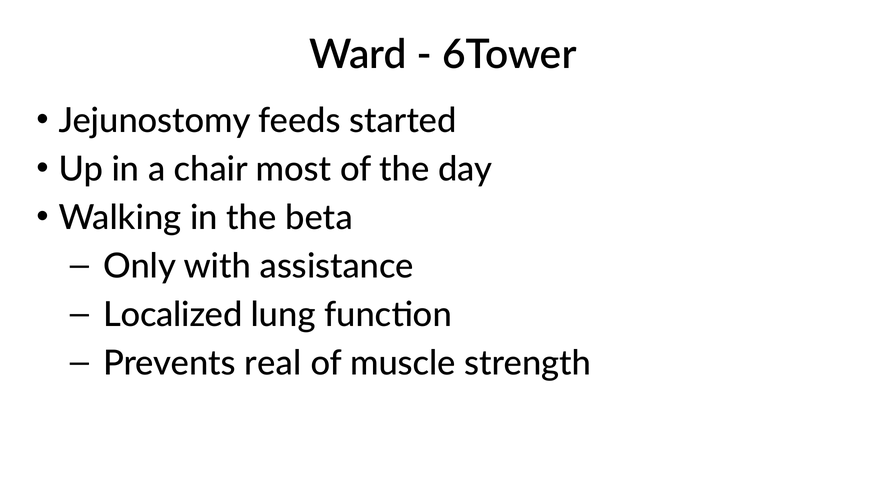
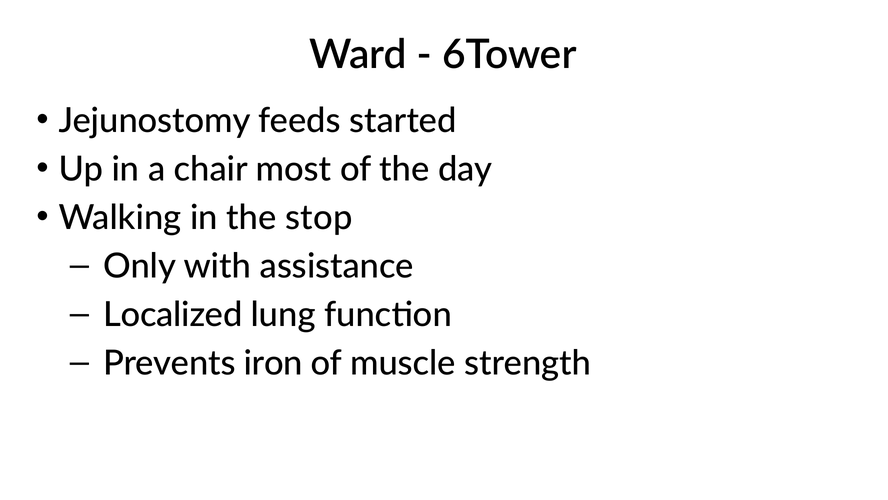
beta: beta -> stop
real: real -> iron
